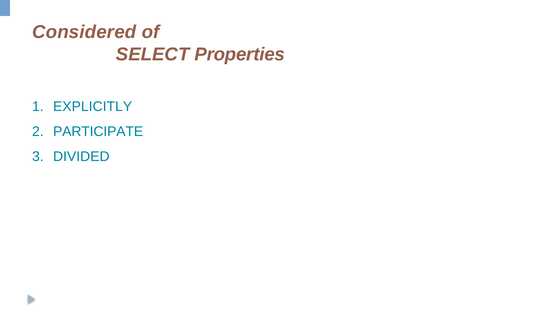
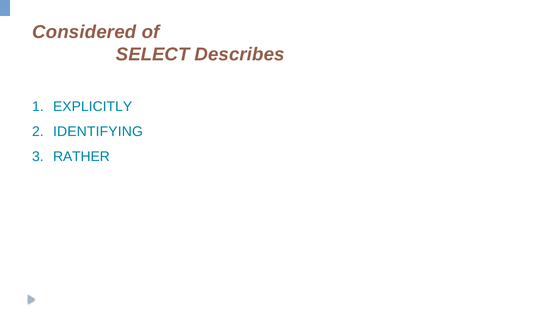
Properties: Properties -> Describes
PARTICIPATE: PARTICIPATE -> IDENTIFYING
DIVIDED: DIVIDED -> RATHER
